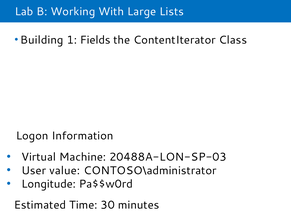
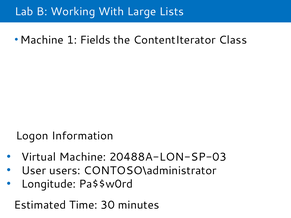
Building at (42, 40): Building -> Machine
value: value -> users
